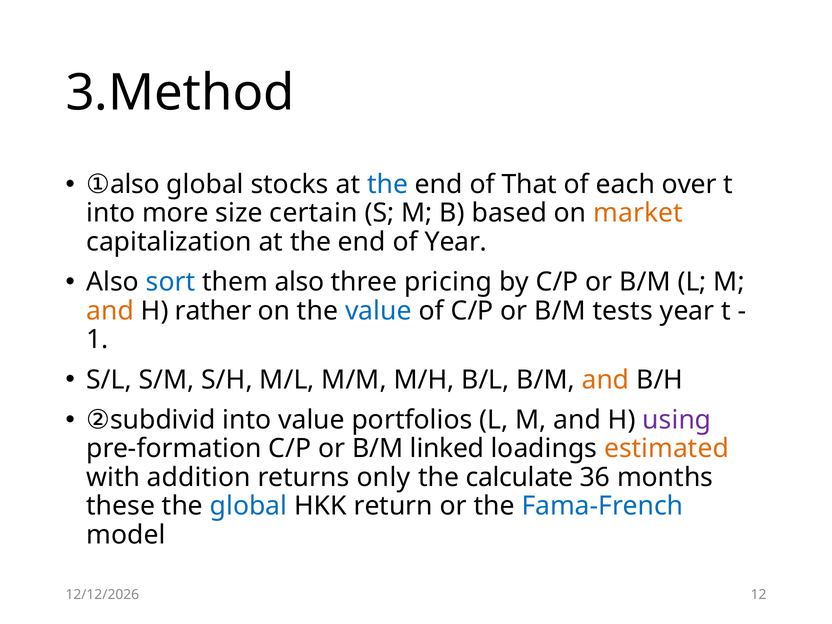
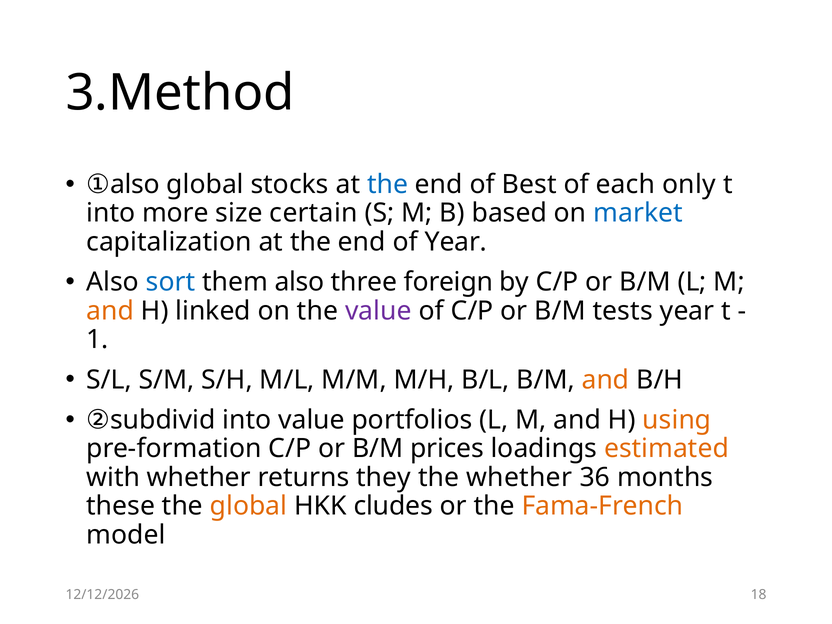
That: That -> Best
over: over -> only
market colour: orange -> blue
pricing: pricing -> foreign
rather: rather -> linked
value at (378, 311) colour: blue -> purple
using colour: purple -> orange
linked: linked -> prices
with addition: addition -> whether
only: only -> they
the calculate: calculate -> whether
global at (248, 506) colour: blue -> orange
return: return -> cludes
Fama-French colour: blue -> orange
12: 12 -> 18
